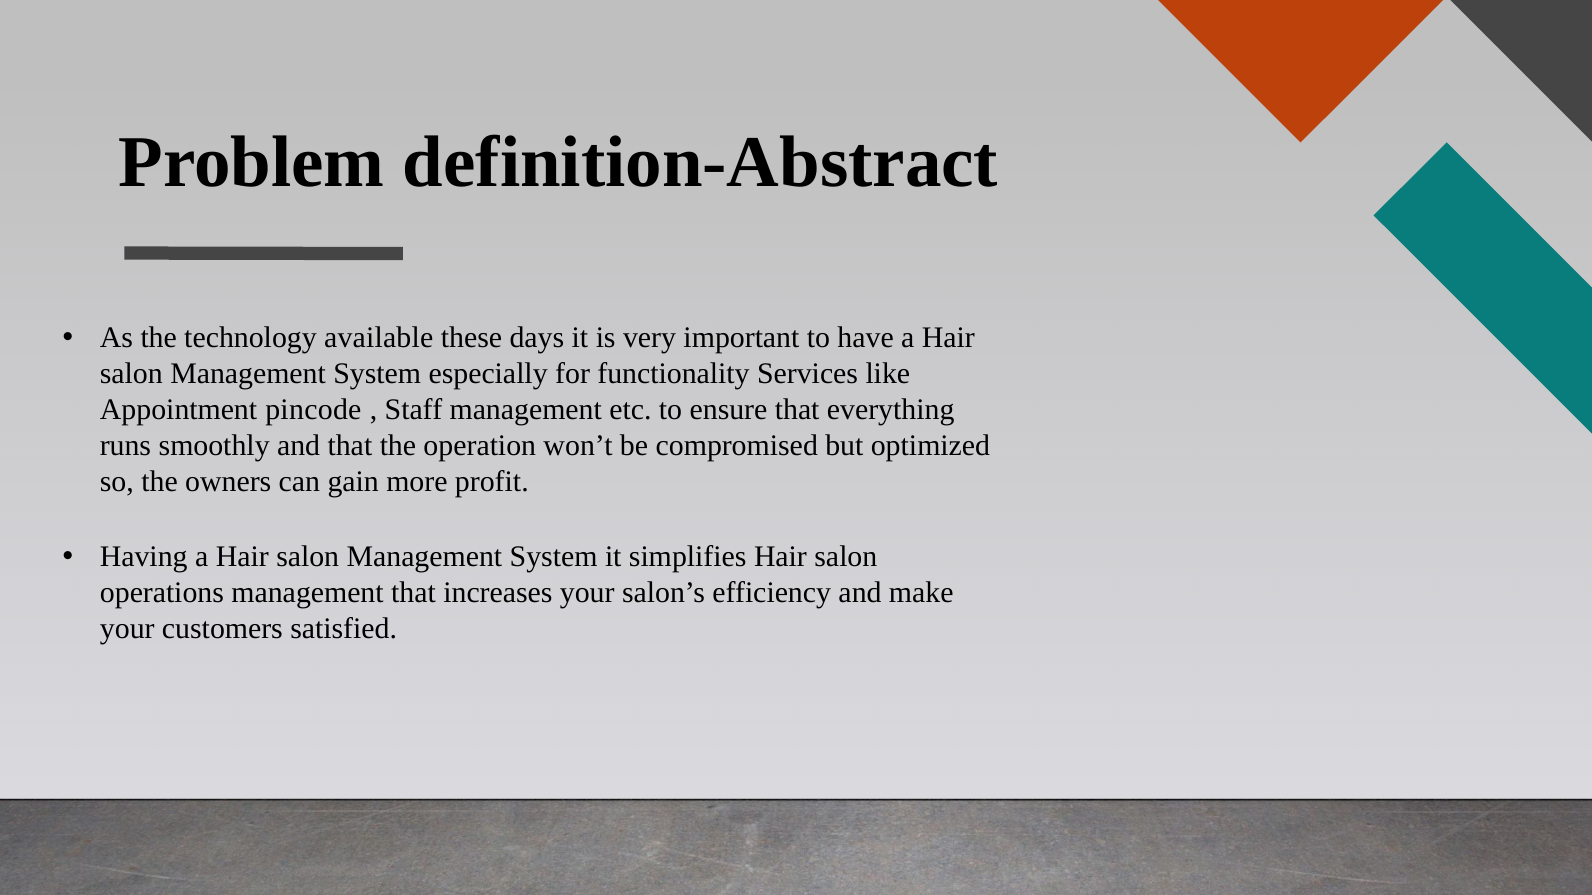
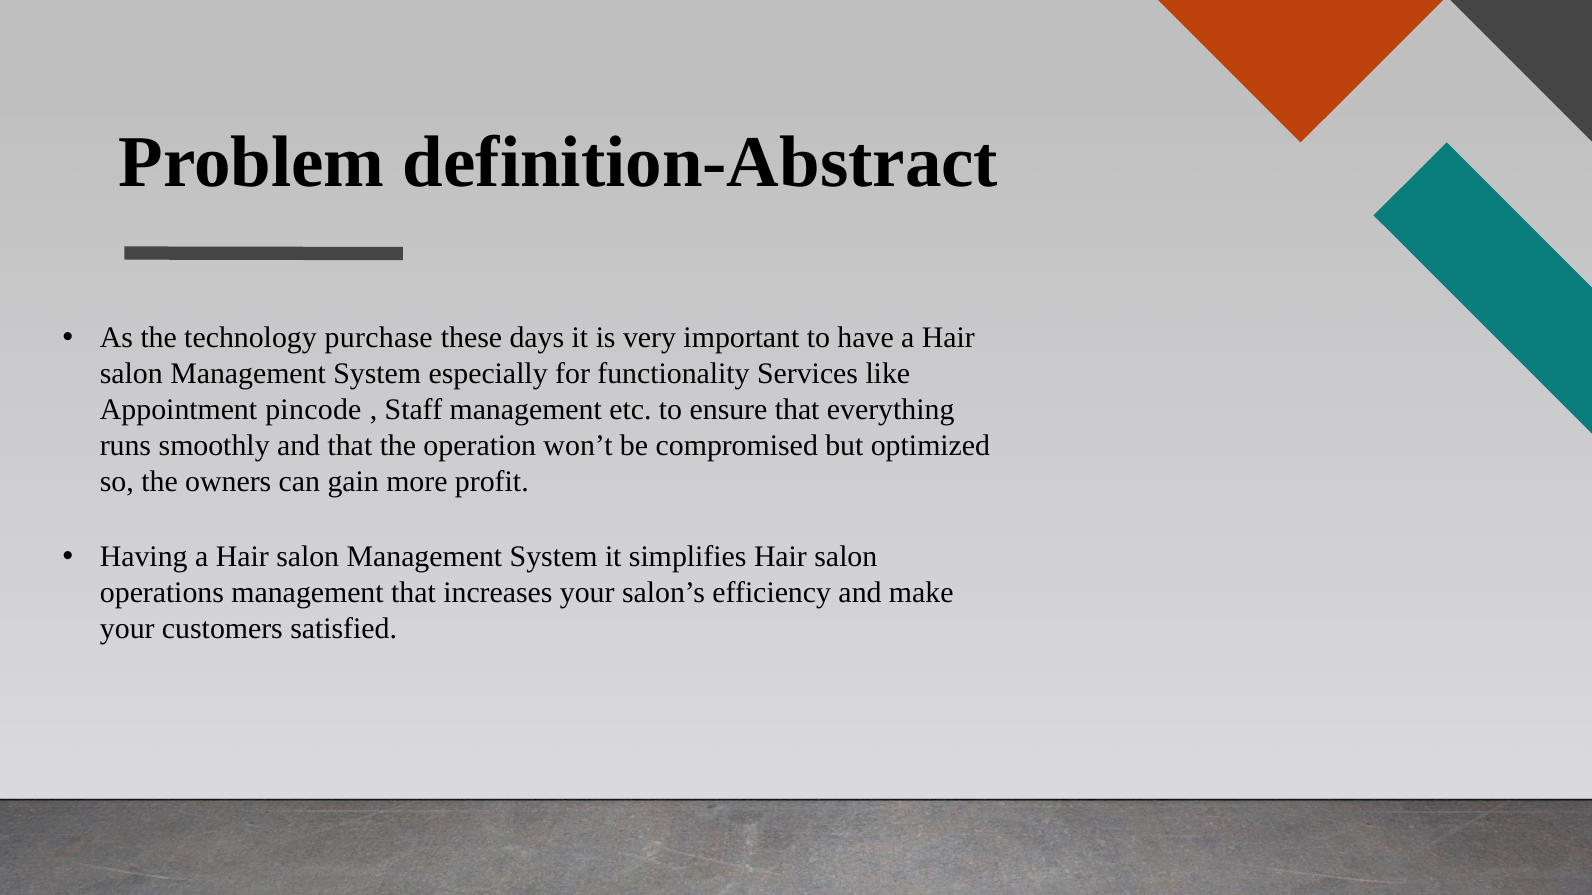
available: available -> purchase
